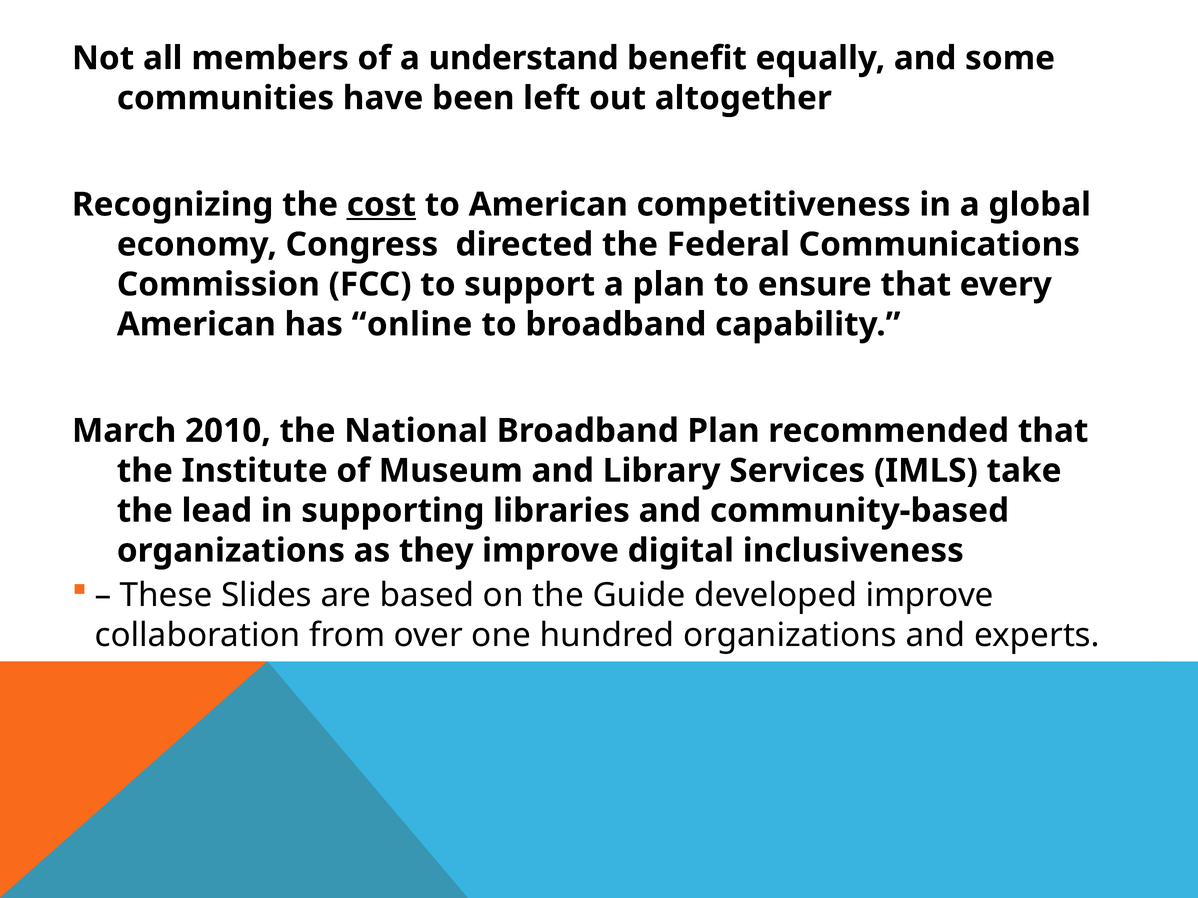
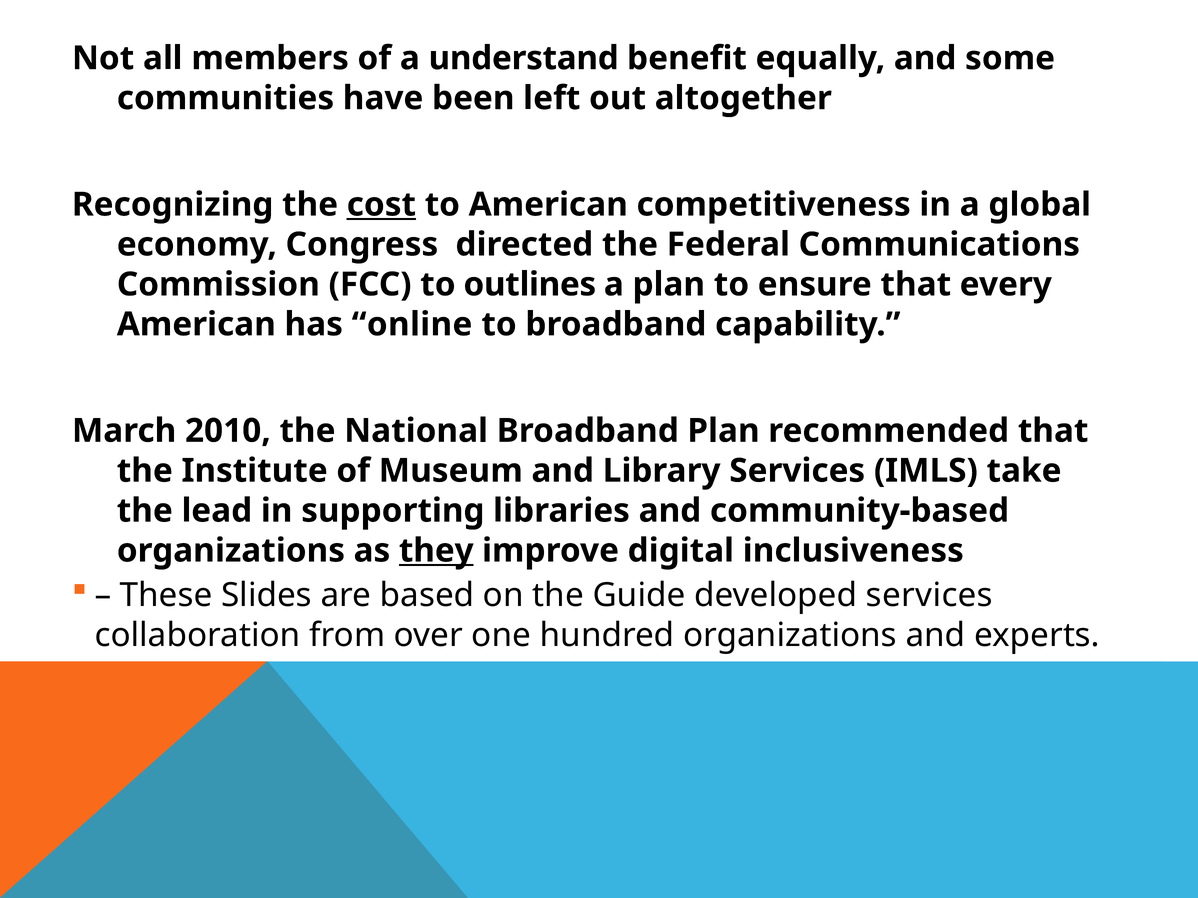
support: support -> outlines
they underline: none -> present
developed improve: improve -> services
